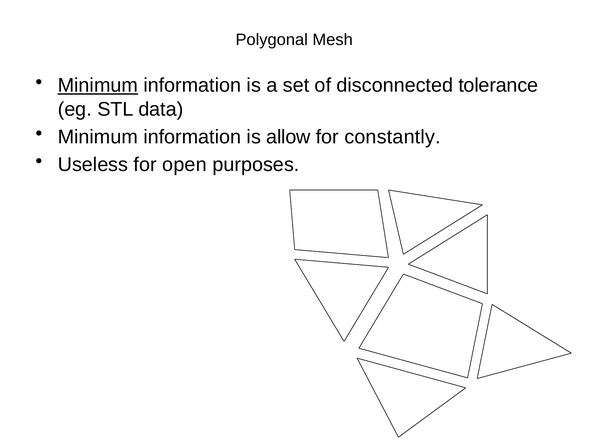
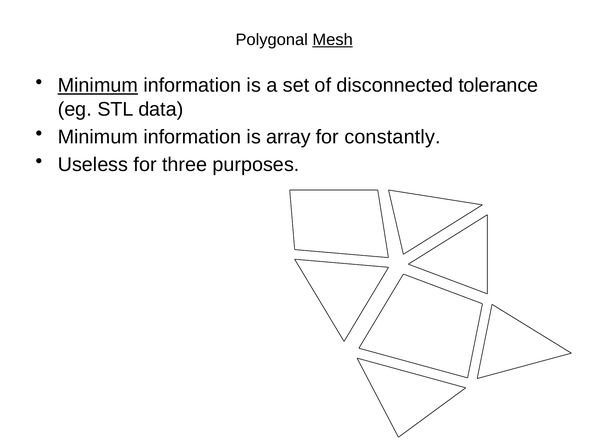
Mesh underline: none -> present
allow: allow -> array
open: open -> three
